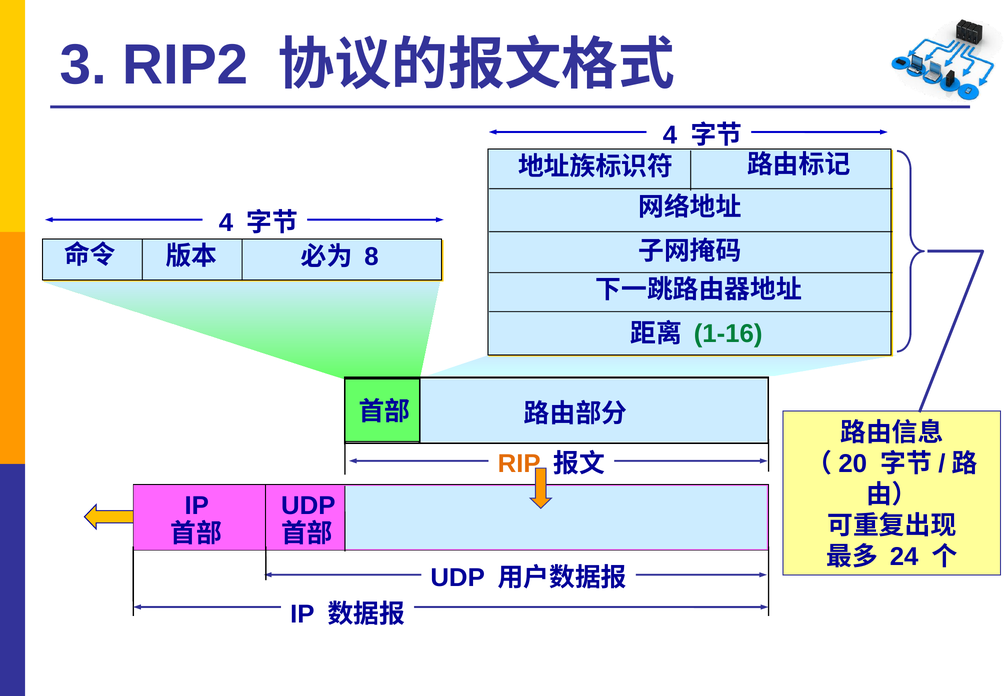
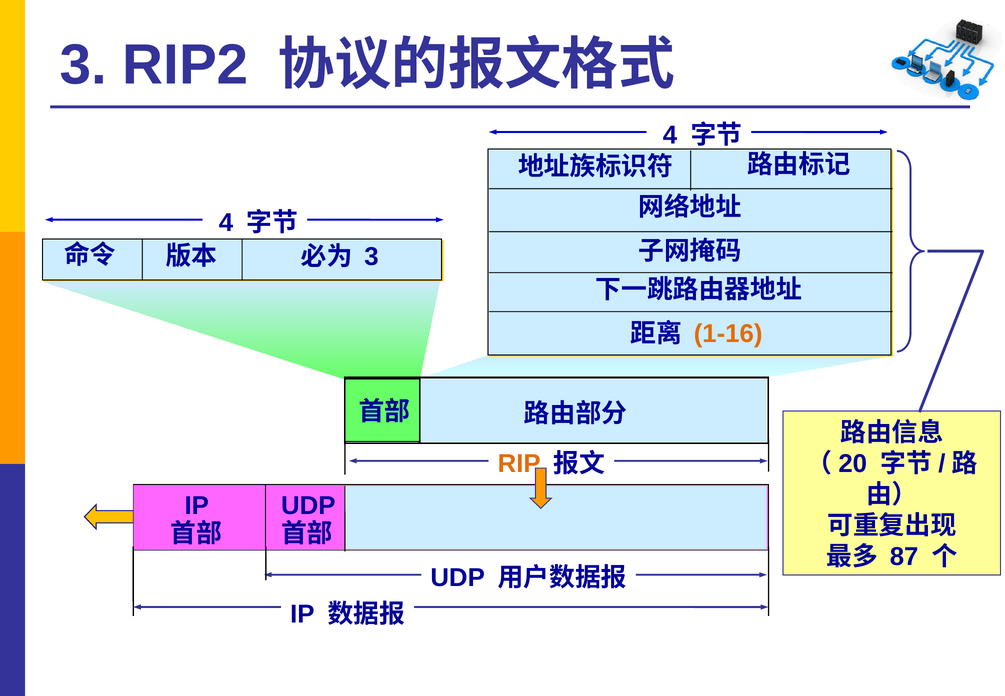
8 at (371, 257): 8 -> 3
1-16 colour: green -> orange
24: 24 -> 87
